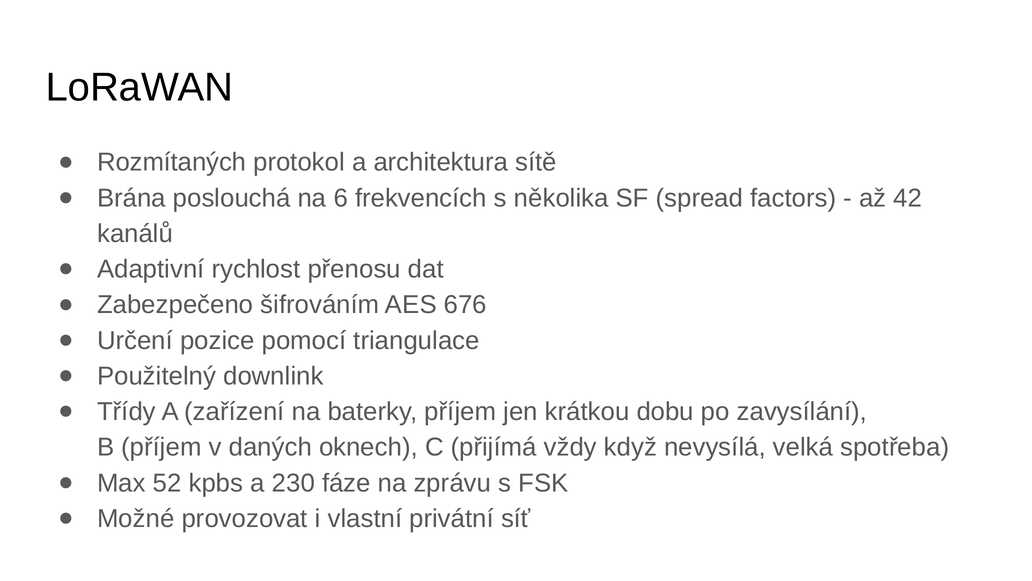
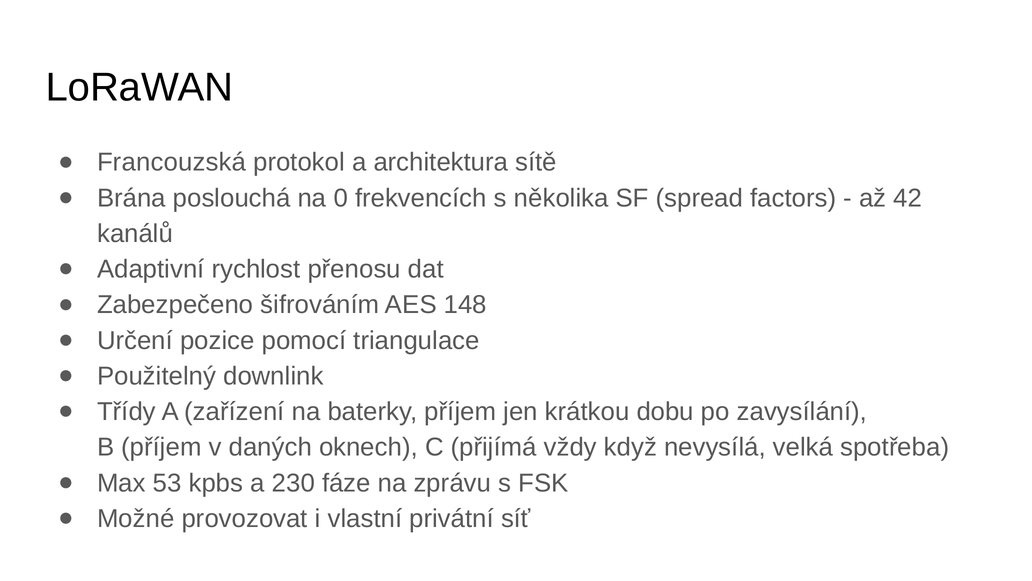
Rozmítaných: Rozmítaných -> Francouzská
6: 6 -> 0
676: 676 -> 148
52: 52 -> 53
